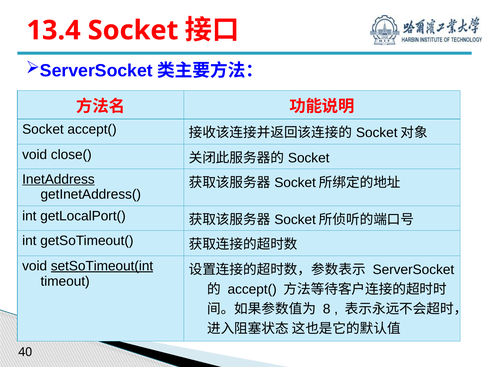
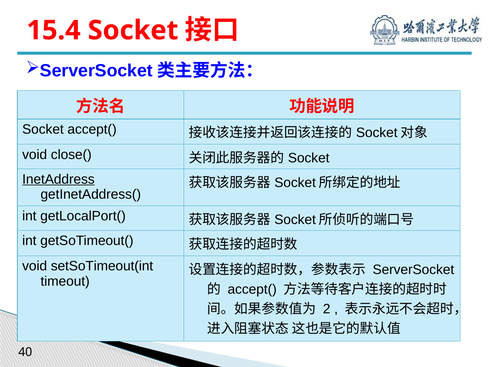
13.4: 13.4 -> 15.4
setSoTimeout(int underline: present -> none
8: 8 -> 2
